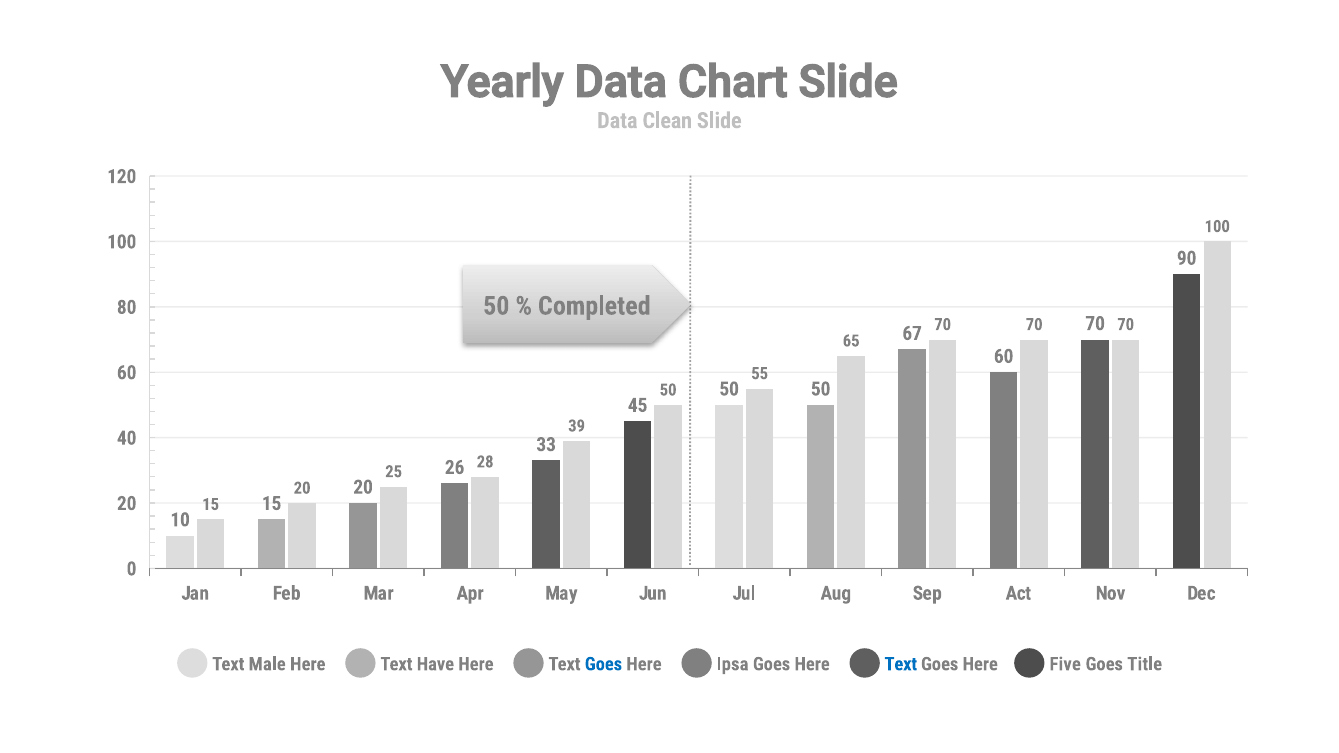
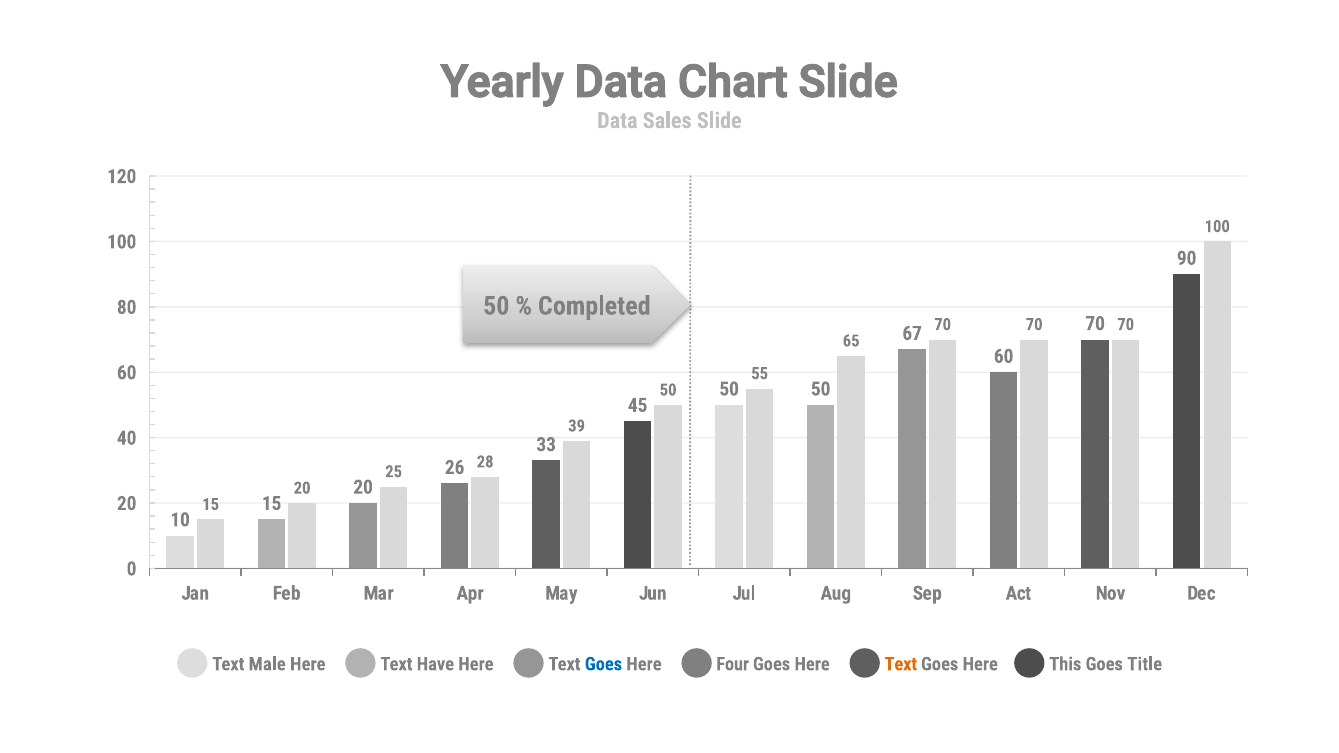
Clean: Clean -> Sales
Ipsa: Ipsa -> Four
Text at (901, 664) colour: blue -> orange
Five: Five -> This
